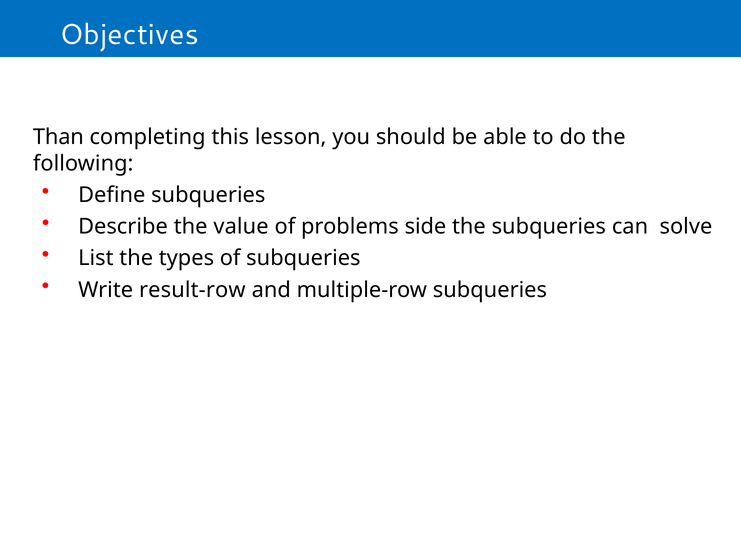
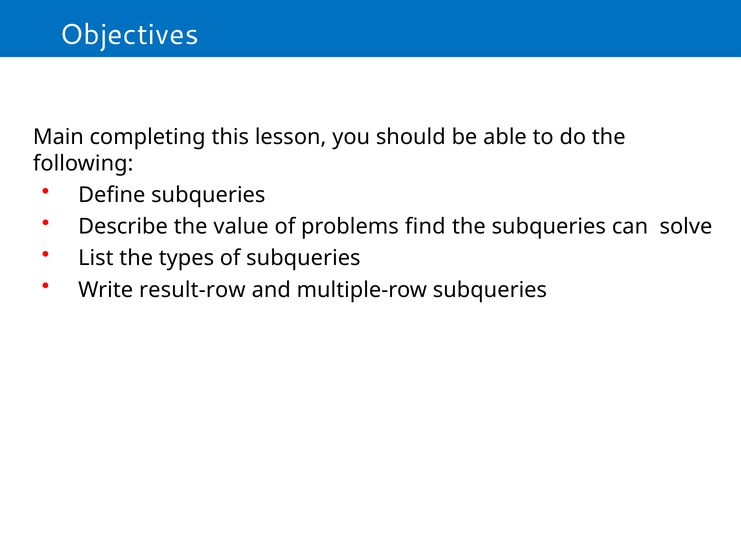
Than: Than -> Main
side: side -> find
